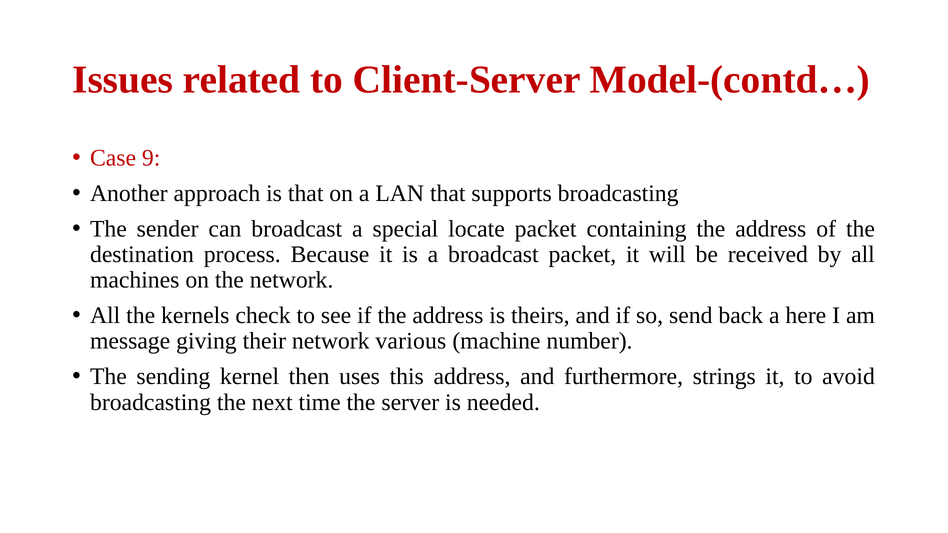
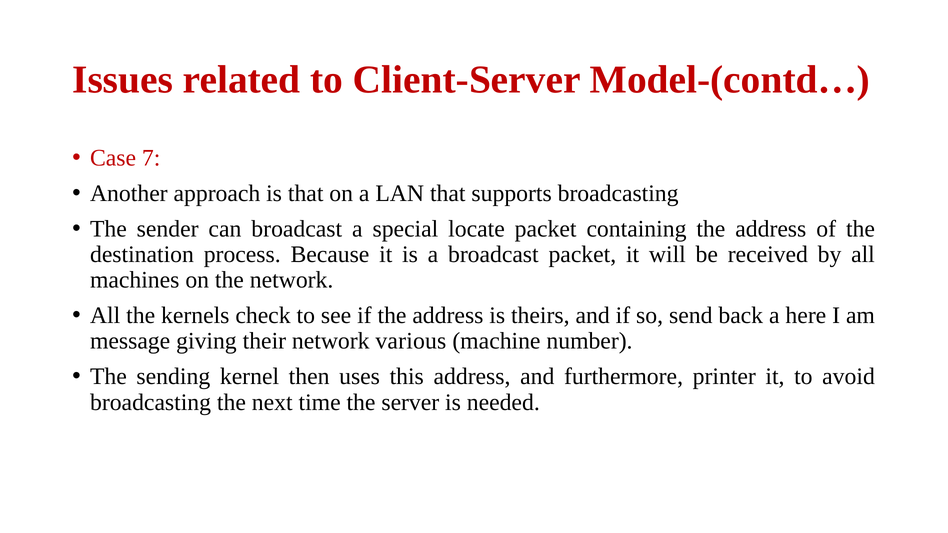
9: 9 -> 7
strings: strings -> printer
